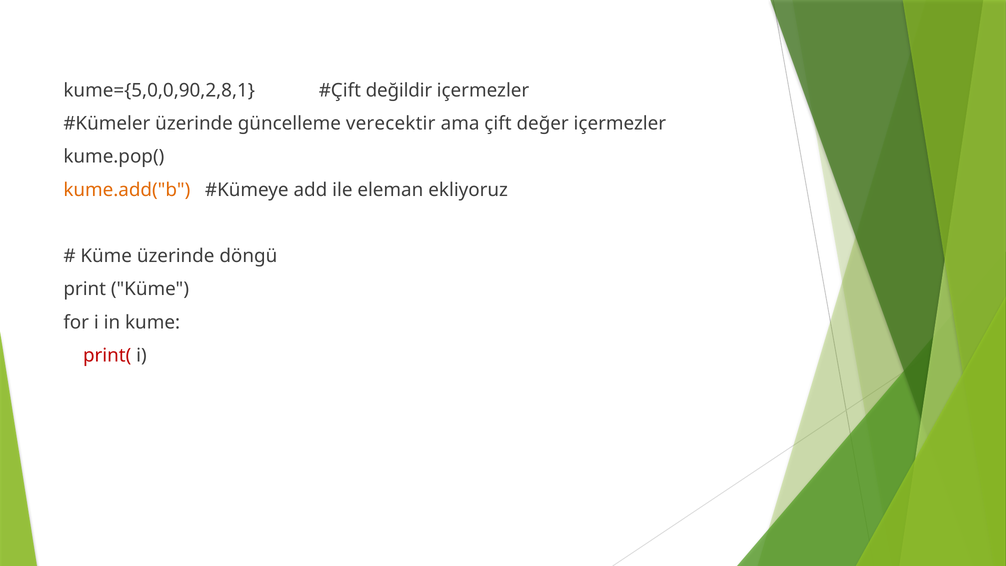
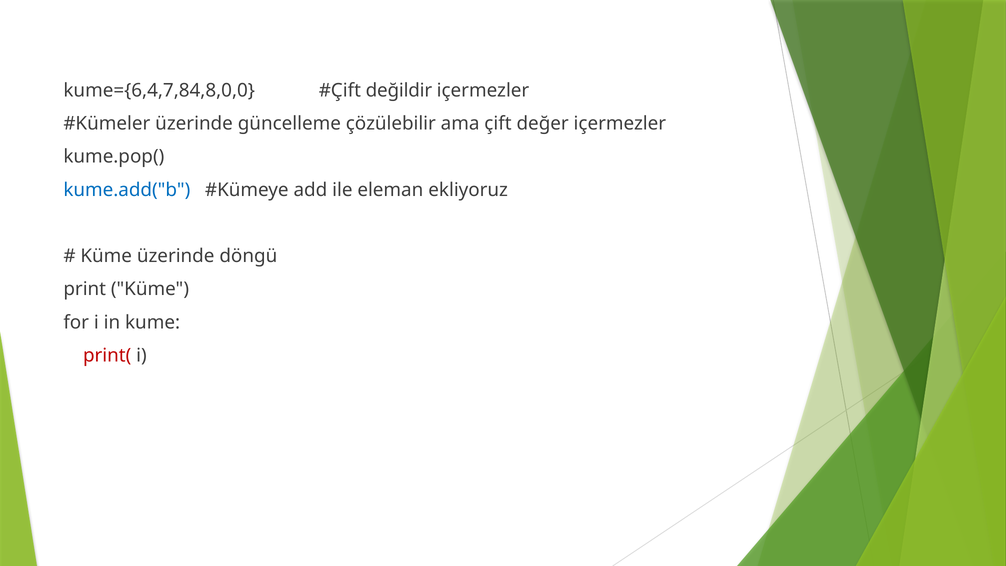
kume={5,0,0,90,2,8,1: kume={5,0,0,90,2,8,1 -> kume={6,4,7,84,8,0,0
verecektir: verecektir -> çözülebilir
kume.add("b colour: orange -> blue
